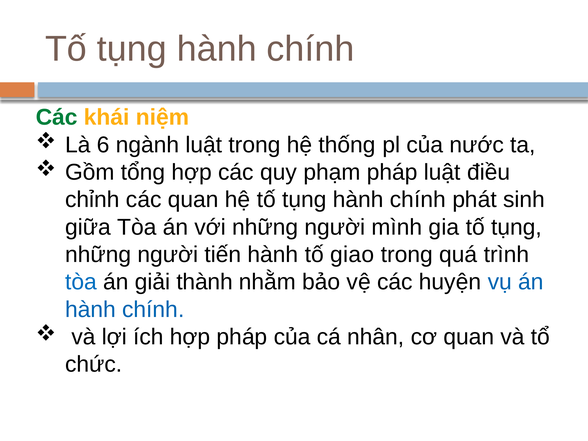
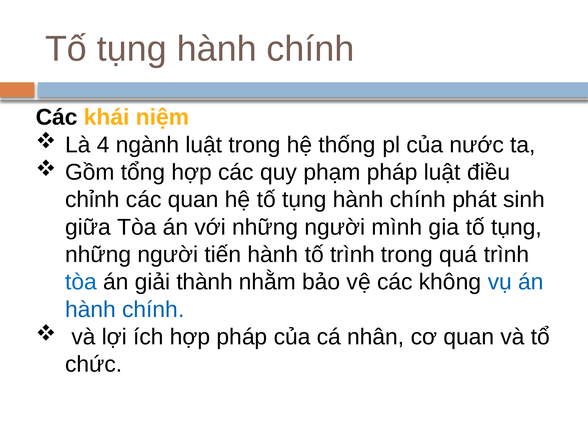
Các at (57, 117) colour: green -> black
6: 6 -> 4
tố giao: giao -> trình
huyện: huyện -> không
